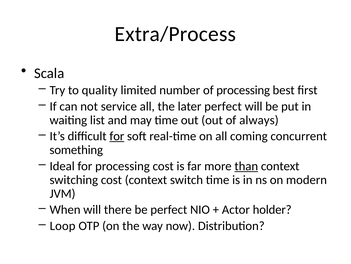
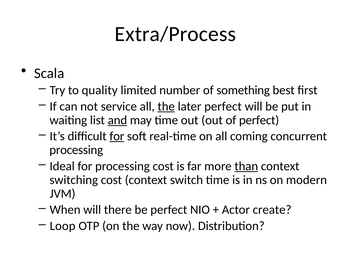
of processing: processing -> something
the at (166, 106) underline: none -> present
and underline: none -> present
of always: always -> perfect
something at (76, 150): something -> processing
holder: holder -> create
